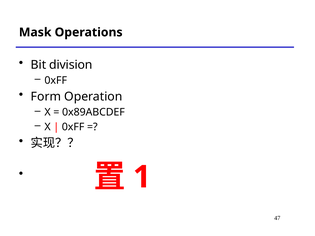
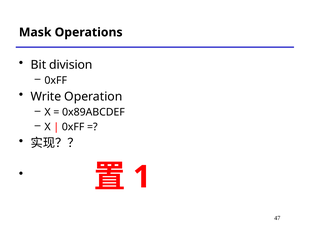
Form: Form -> Write
